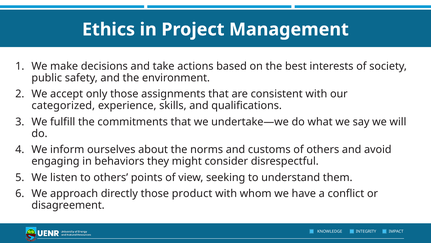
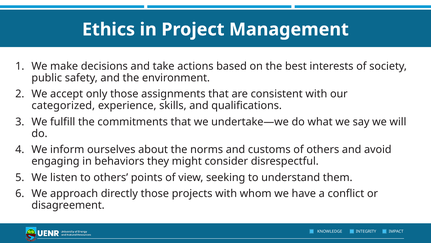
product: product -> projects
